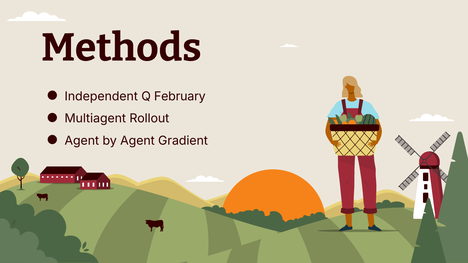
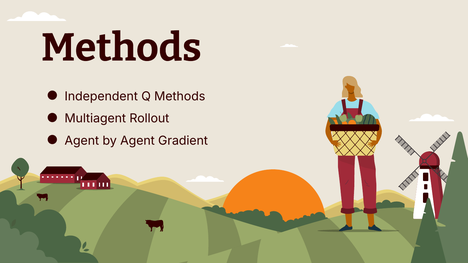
Q February: February -> Methods
